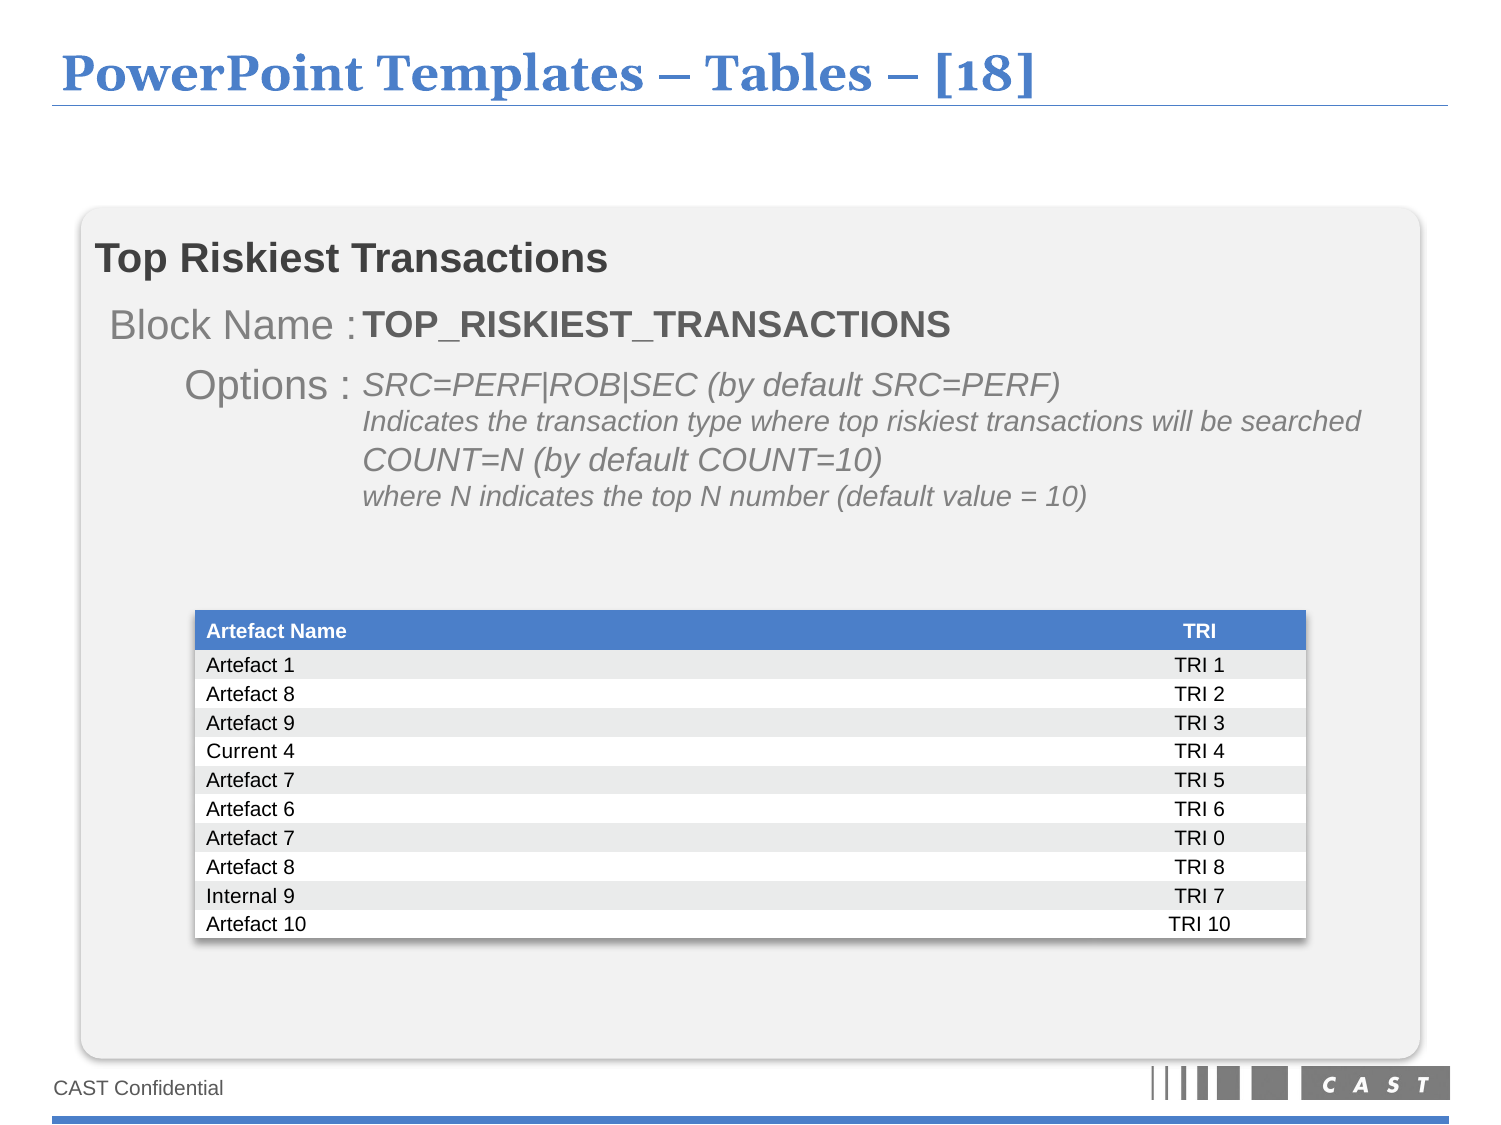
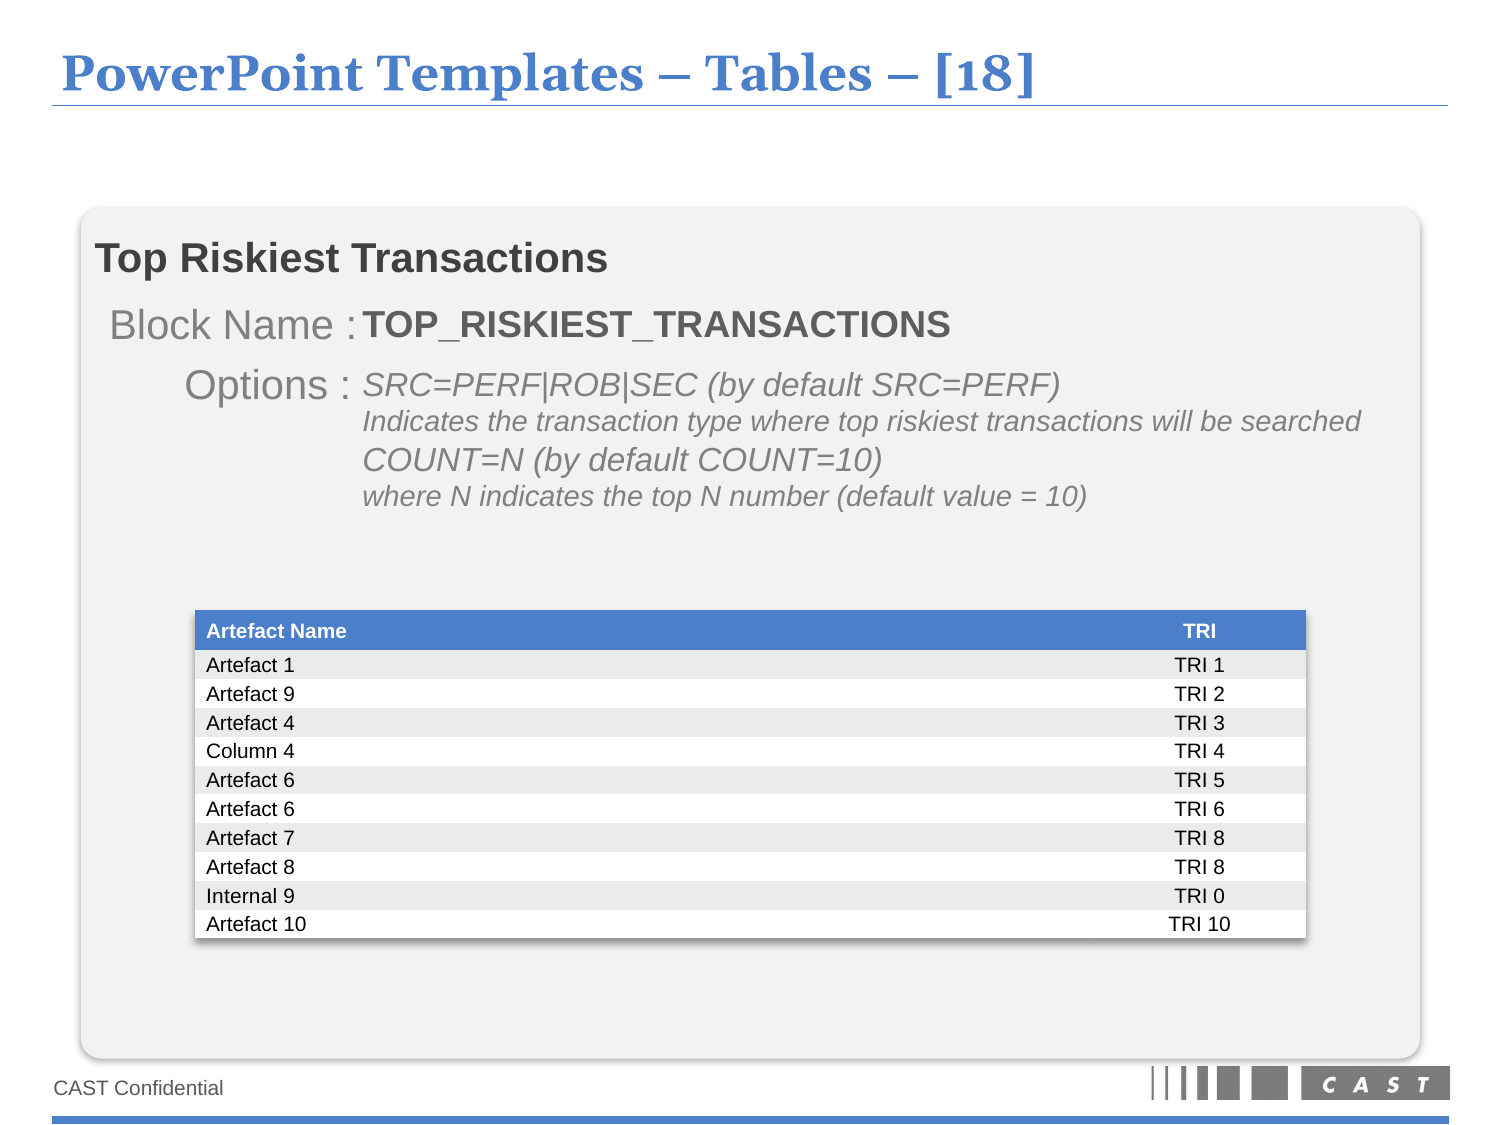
8 at (289, 695): 8 -> 9
Artefact 9: 9 -> 4
Current: Current -> Column
7 at (289, 781): 7 -> 6
7 TRI 0: 0 -> 8
TRI 7: 7 -> 0
